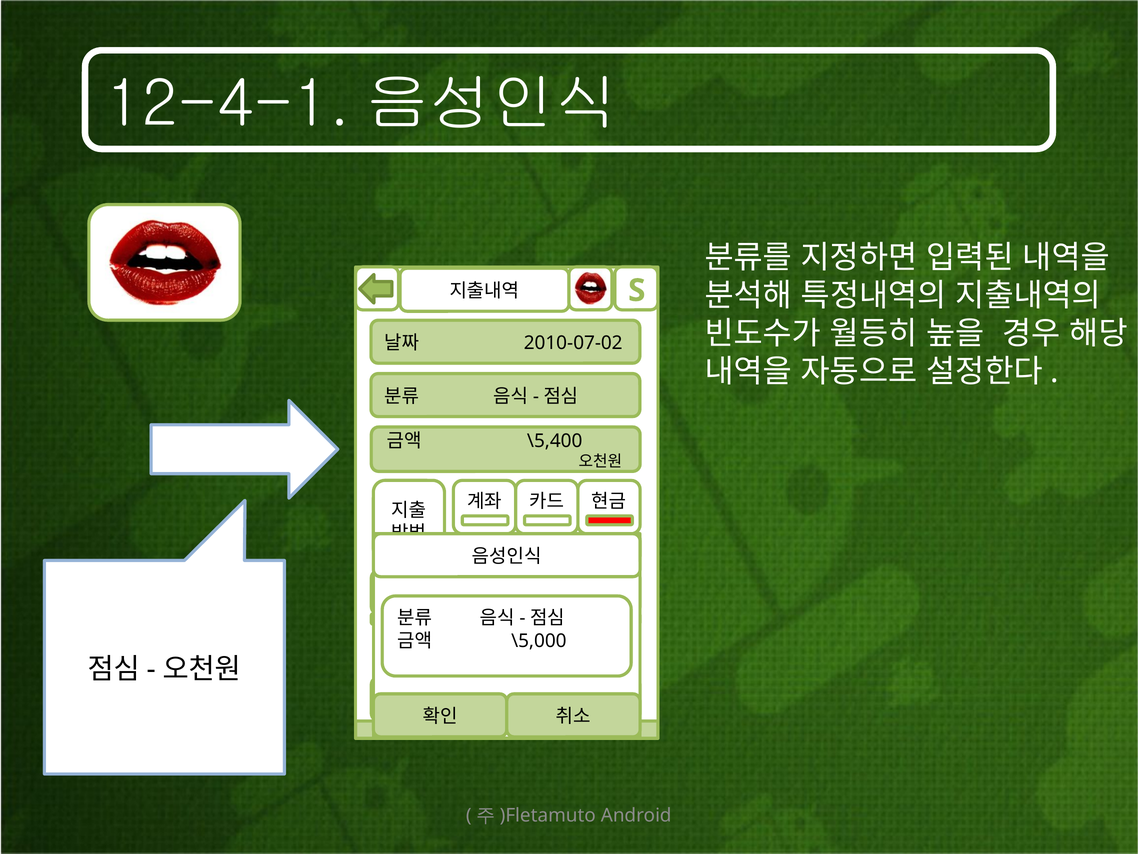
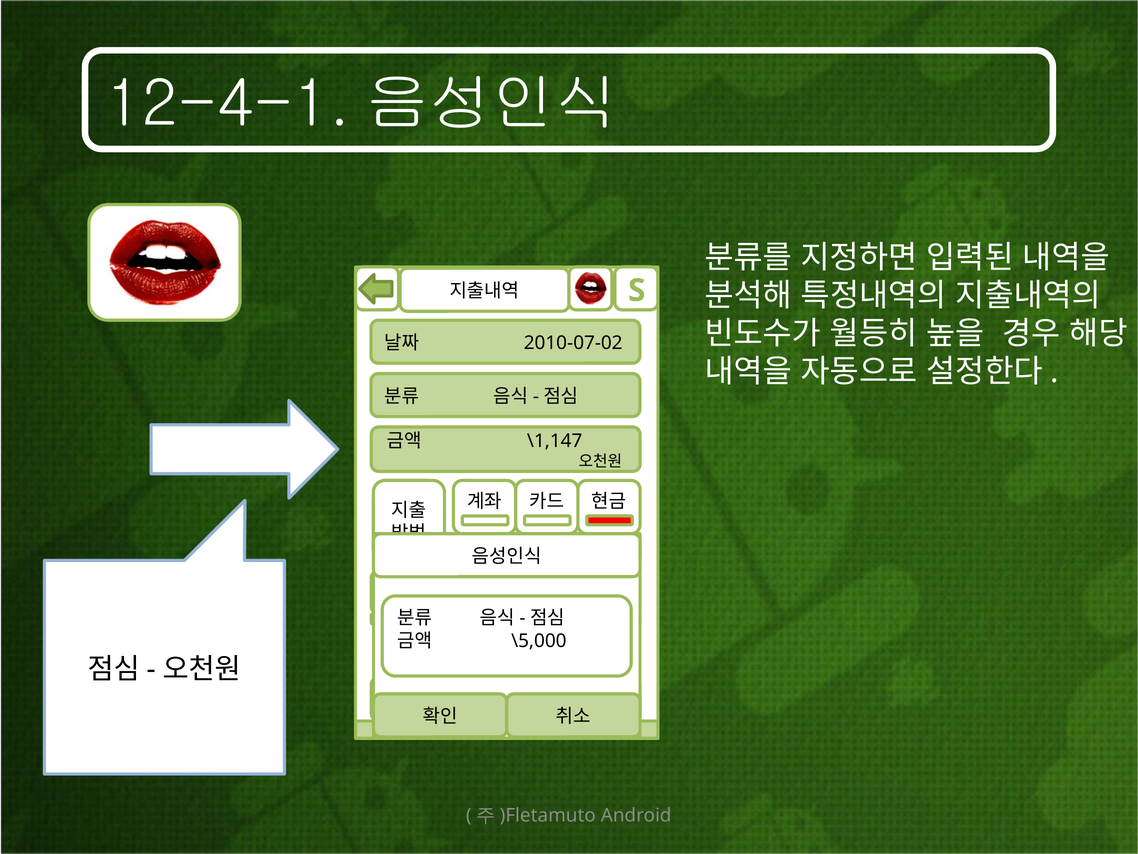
\5,400: \5,400 -> \1,147
